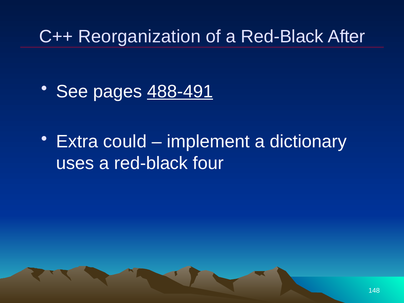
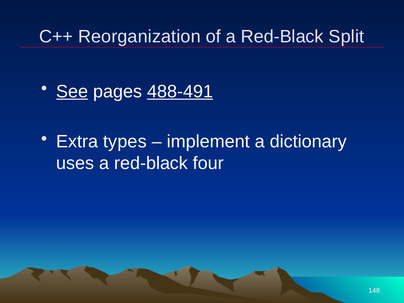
After: After -> Split
See underline: none -> present
could: could -> types
